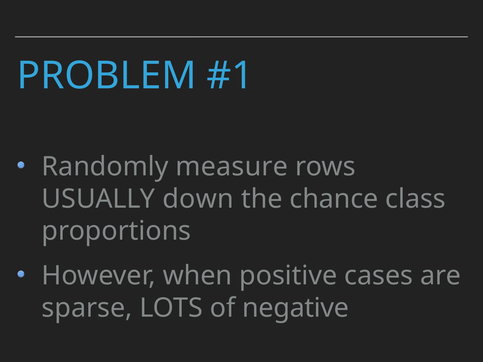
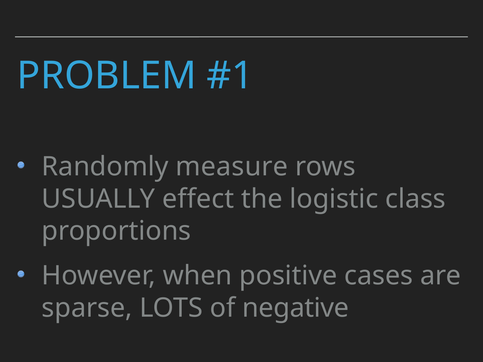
down: down -> effect
chance: chance -> logistic
